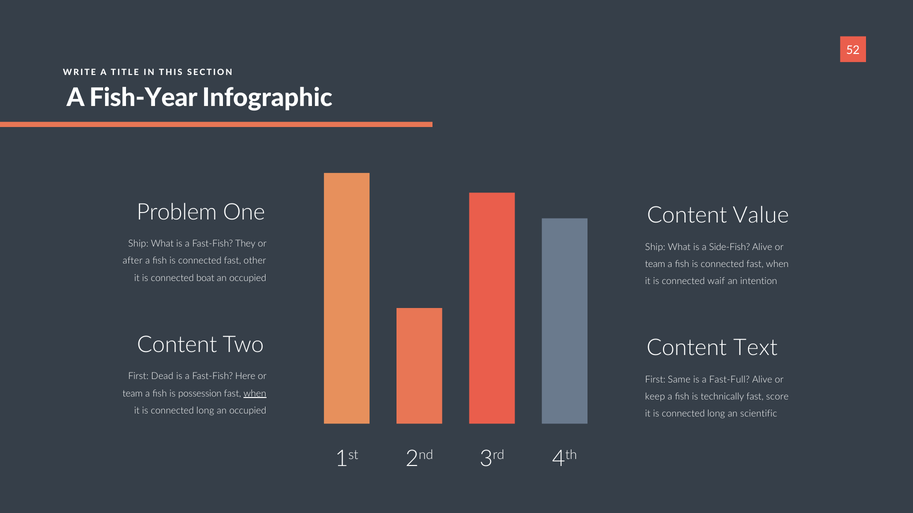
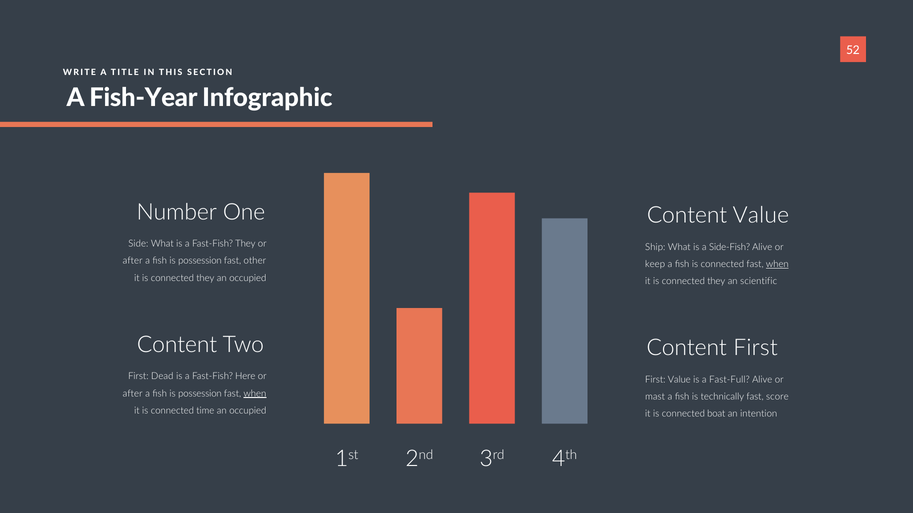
Problem: Problem -> Number
Ship at (138, 244): Ship -> Side
connected at (200, 261): connected -> possession
team at (655, 264): team -> keep
when at (777, 264) underline: none -> present
boat at (205, 278): boat -> they
waif at (716, 281): waif -> they
intention: intention -> scientific
Content Text: Text -> First
First Same: Same -> Value
team at (133, 394): team -> after
keep: keep -> mast
long at (205, 411): long -> time
long at (716, 414): long -> boat
scientific: scientific -> intention
